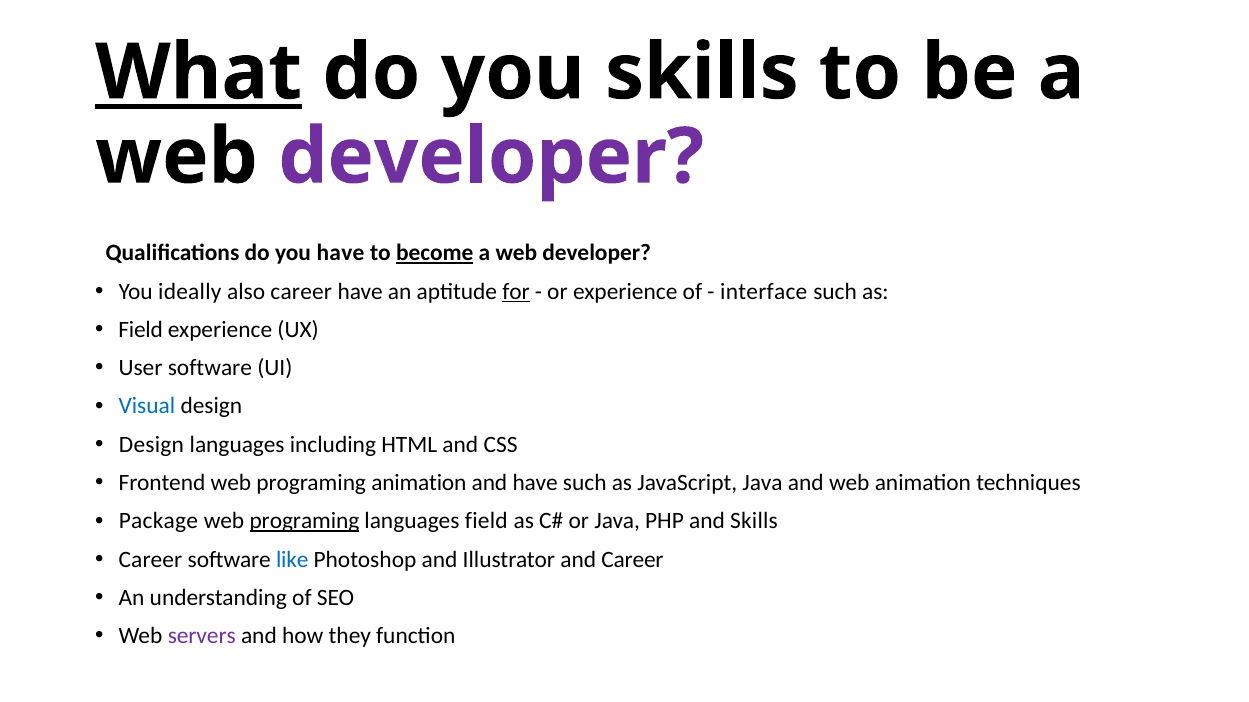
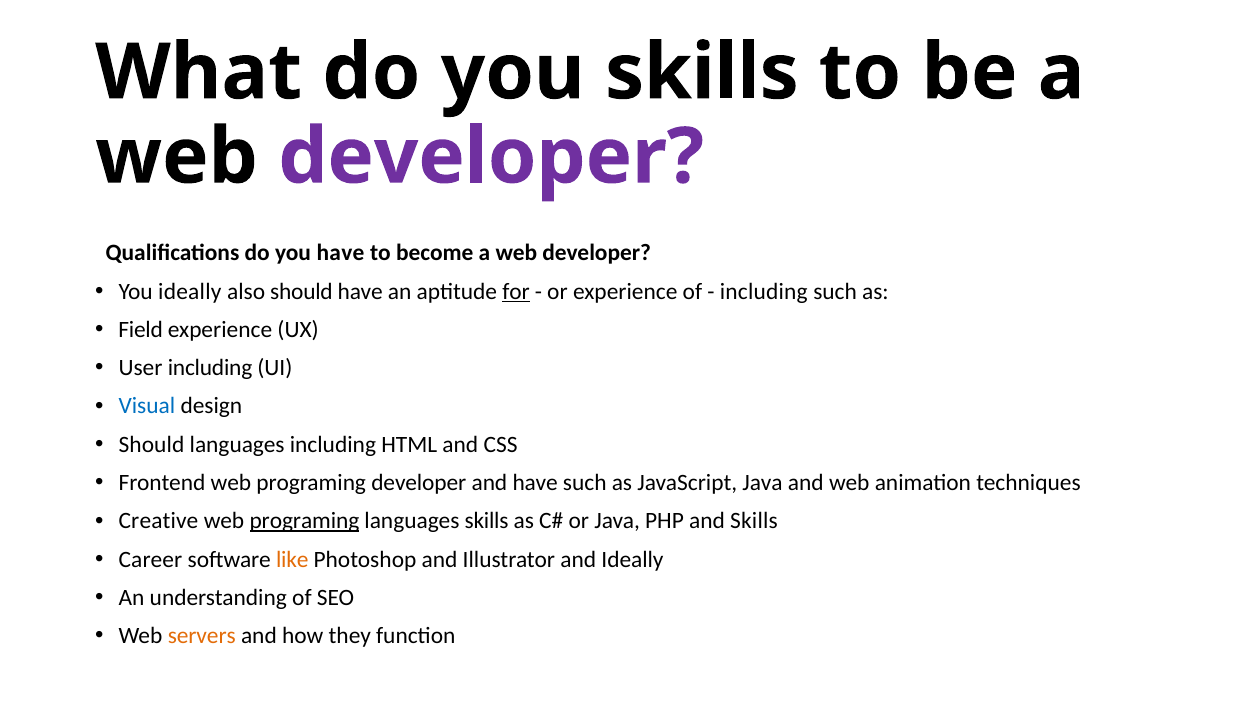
What underline: present -> none
become underline: present -> none
also career: career -> should
interface at (764, 292): interface -> including
User software: software -> including
Design at (151, 445): Design -> Should
programing animation: animation -> developer
Package: Package -> Creative
languages field: field -> skills
like colour: blue -> orange
and Career: Career -> Ideally
servers colour: purple -> orange
